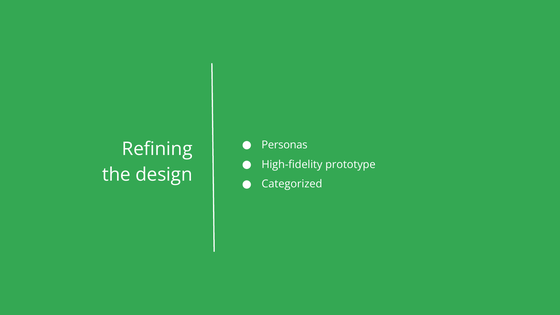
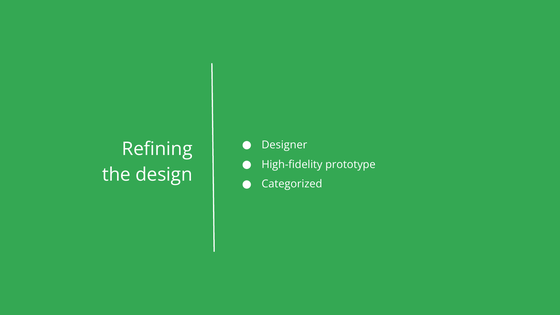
Personas: Personas -> Designer
